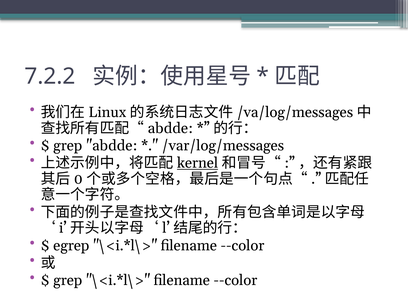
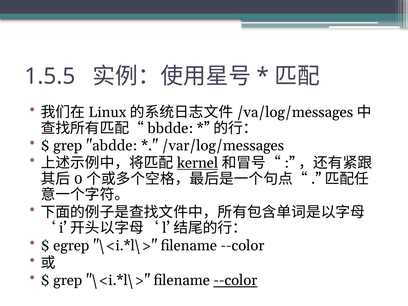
7.2.2: 7.2.2 -> 1.5.5
abdde at (170, 128): abdde -> bbdde
--color at (235, 280) underline: none -> present
